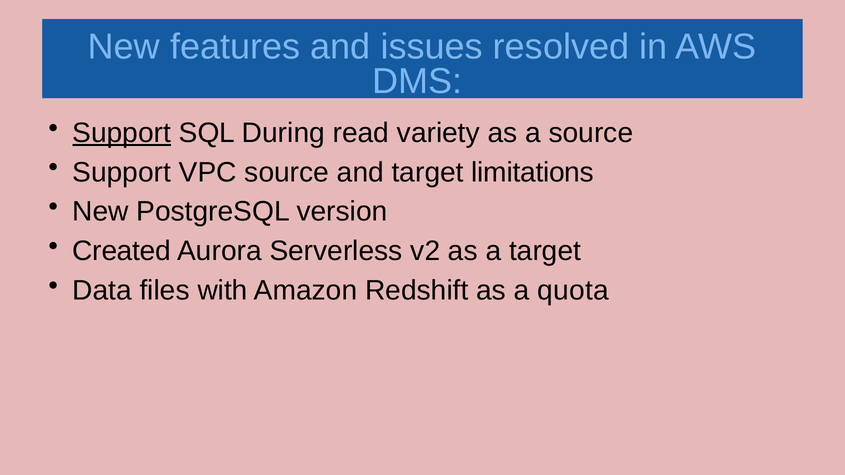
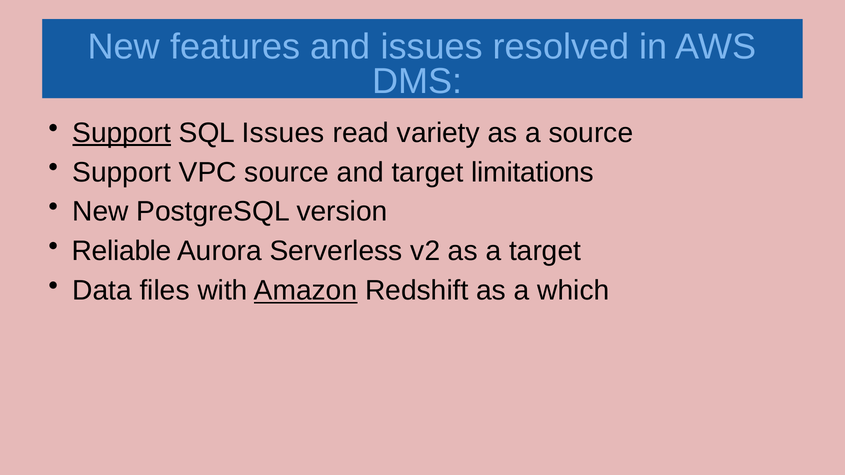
SQL During: During -> Issues
Created: Created -> Reliable
Amazon underline: none -> present
quota: quota -> which
